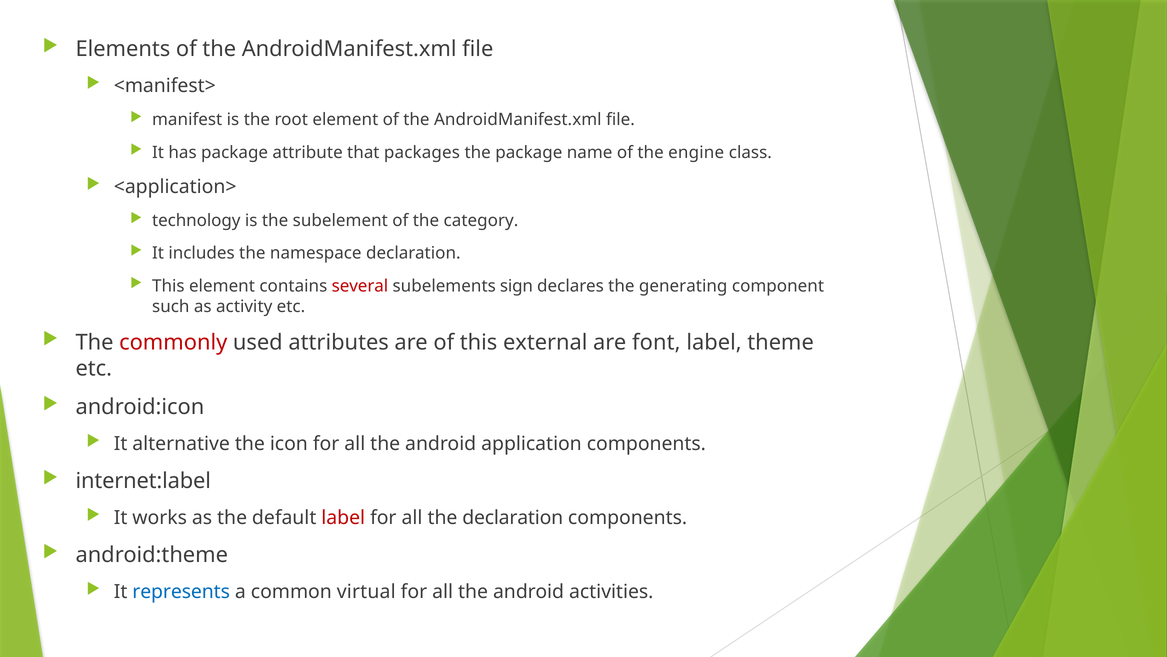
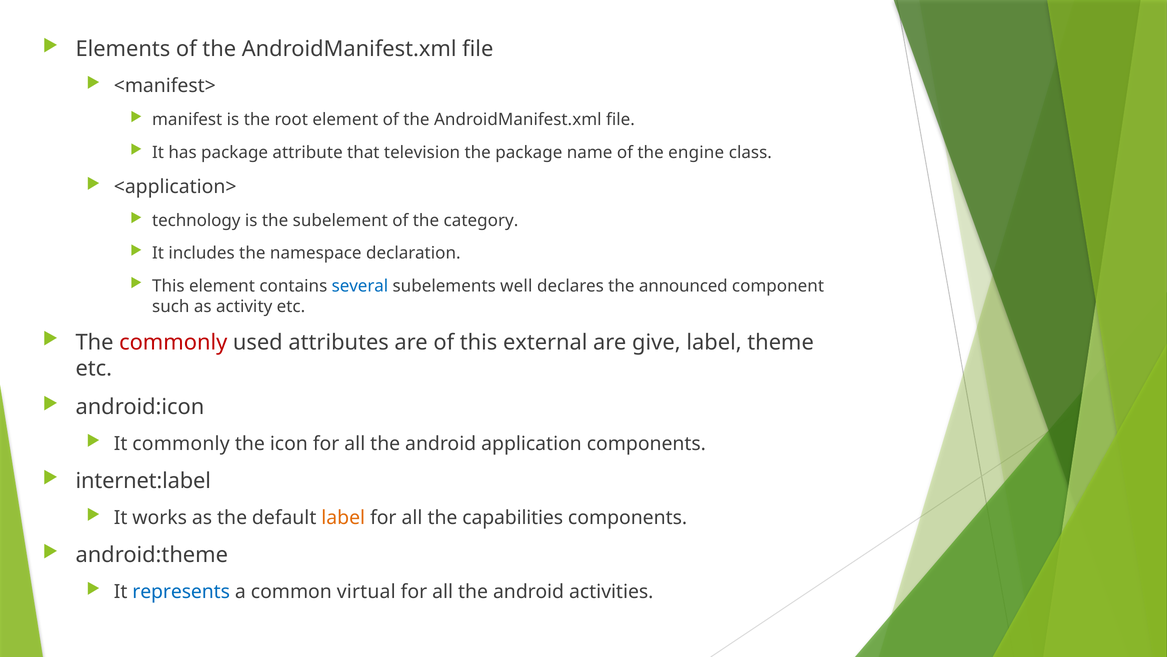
packages: packages -> television
several colour: red -> blue
sign: sign -> well
generating: generating -> announced
font: font -> give
It alternative: alternative -> commonly
label at (343, 517) colour: red -> orange
the declaration: declaration -> capabilities
